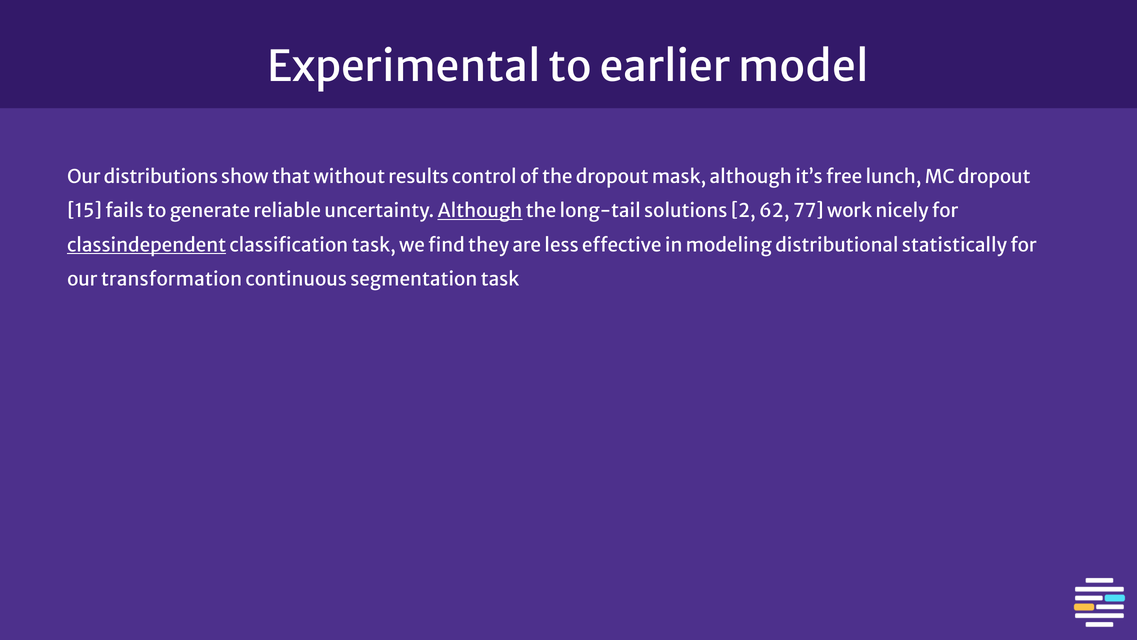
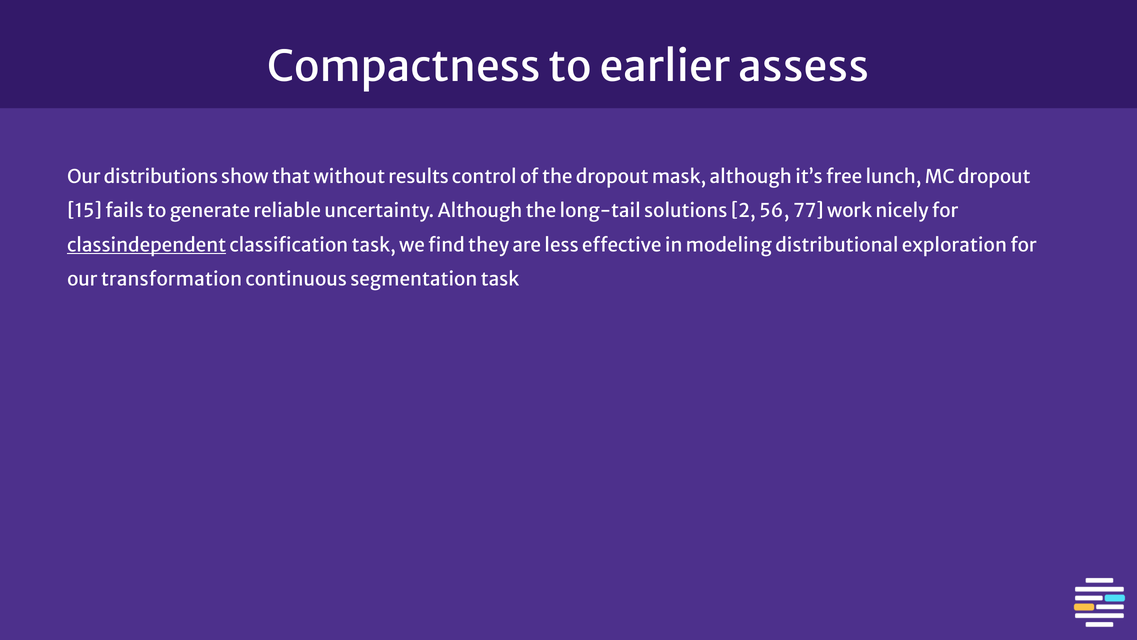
Experimental: Experimental -> Compactness
model: model -> assess
Although at (480, 211) underline: present -> none
62: 62 -> 56
statistically: statistically -> exploration
